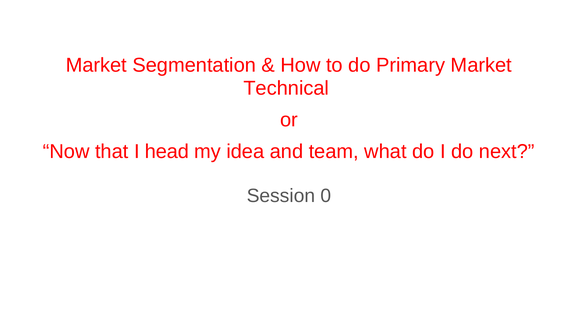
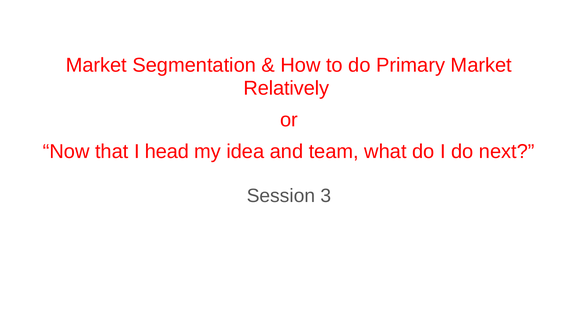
Technical: Technical -> Relatively
0: 0 -> 3
